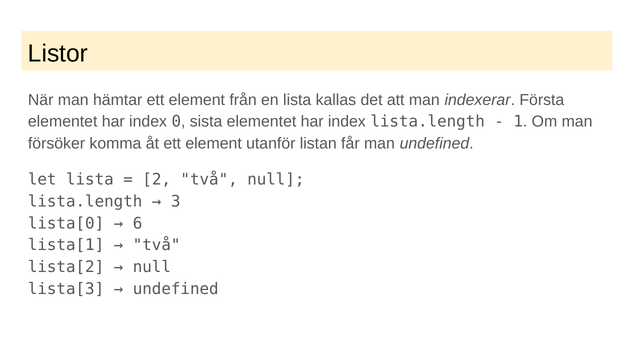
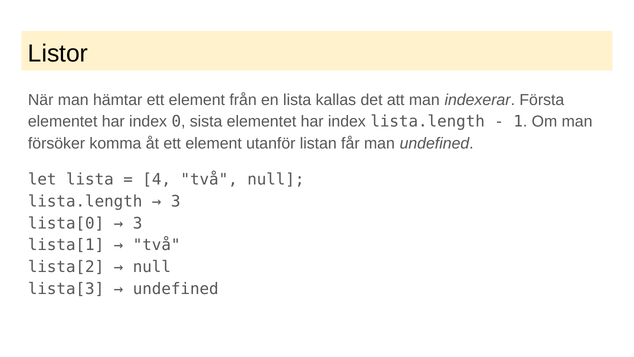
2: 2 -> 4
6 at (138, 223): 6 -> 3
